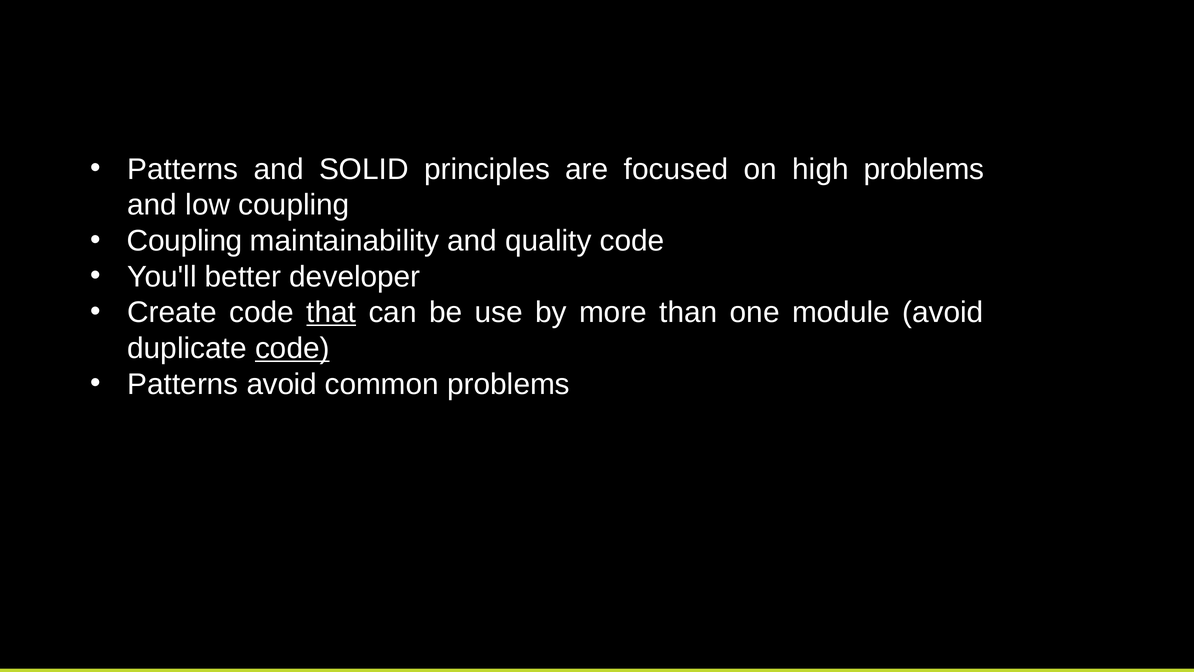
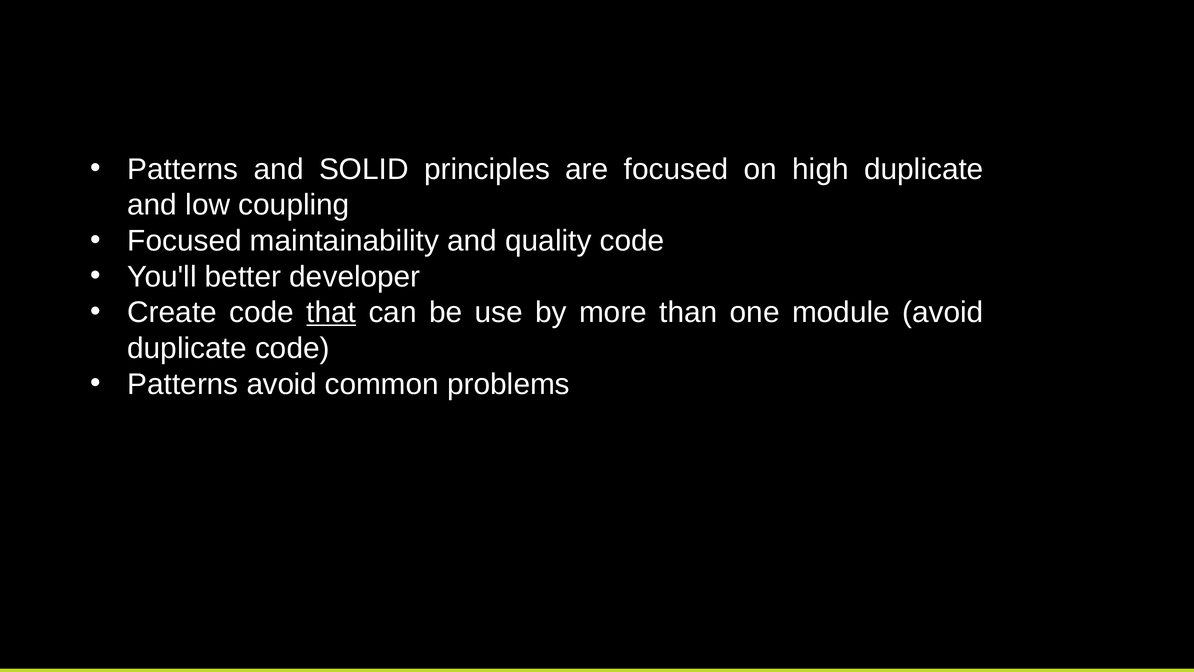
high problems: problems -> duplicate
Coupling at (185, 241): Coupling -> Focused
code at (292, 348) underline: present -> none
